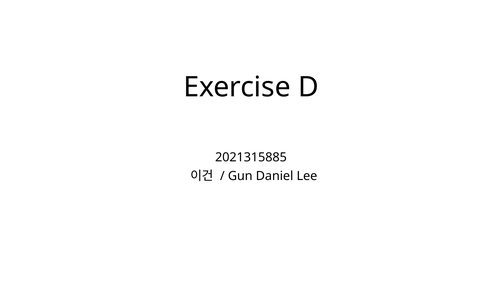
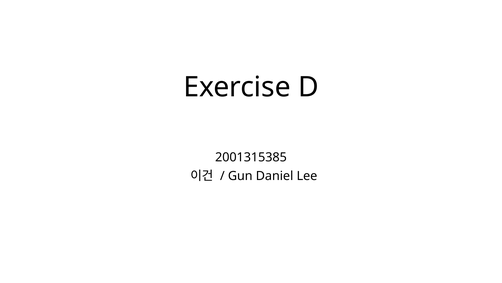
2021315885: 2021315885 -> 2001315385
